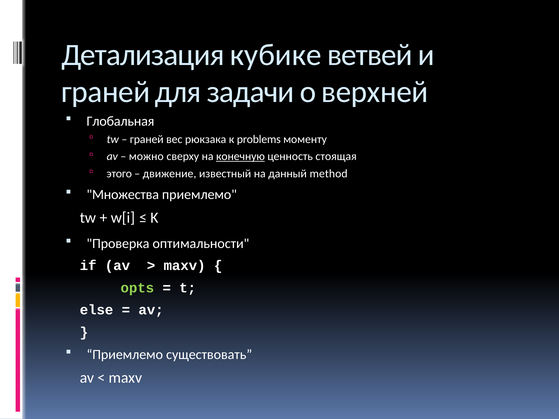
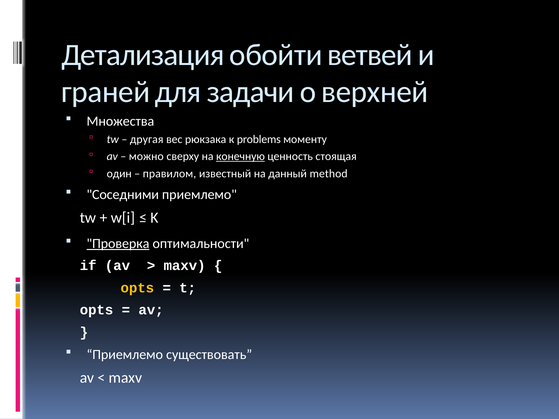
кубике: кубике -> обойти
Глобальная: Глобальная -> Множества
граней at (147, 139): граней -> другая
этого: этого -> один
движение: движение -> правилом
Множества: Множества -> Соседними
Проверка underline: none -> present
opts at (137, 288) colour: light green -> yellow
else at (97, 310): else -> opts
